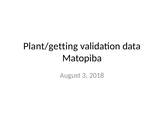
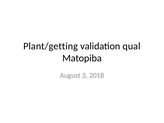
data: data -> qual
